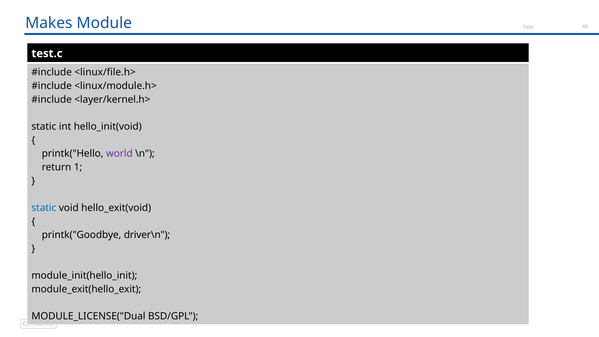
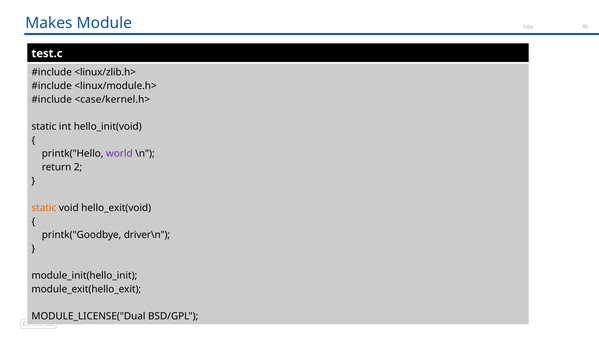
<linux/file.h>: <linux/file.h> -> <linux/zlib.h>
<layer/kernel.h>: <layer/kernel.h> -> <case/kernel.h>
1: 1 -> 2
static at (44, 208) colour: blue -> orange
